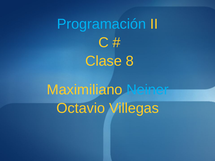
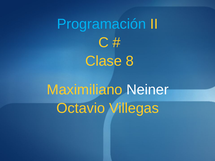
Neiner colour: light blue -> white
